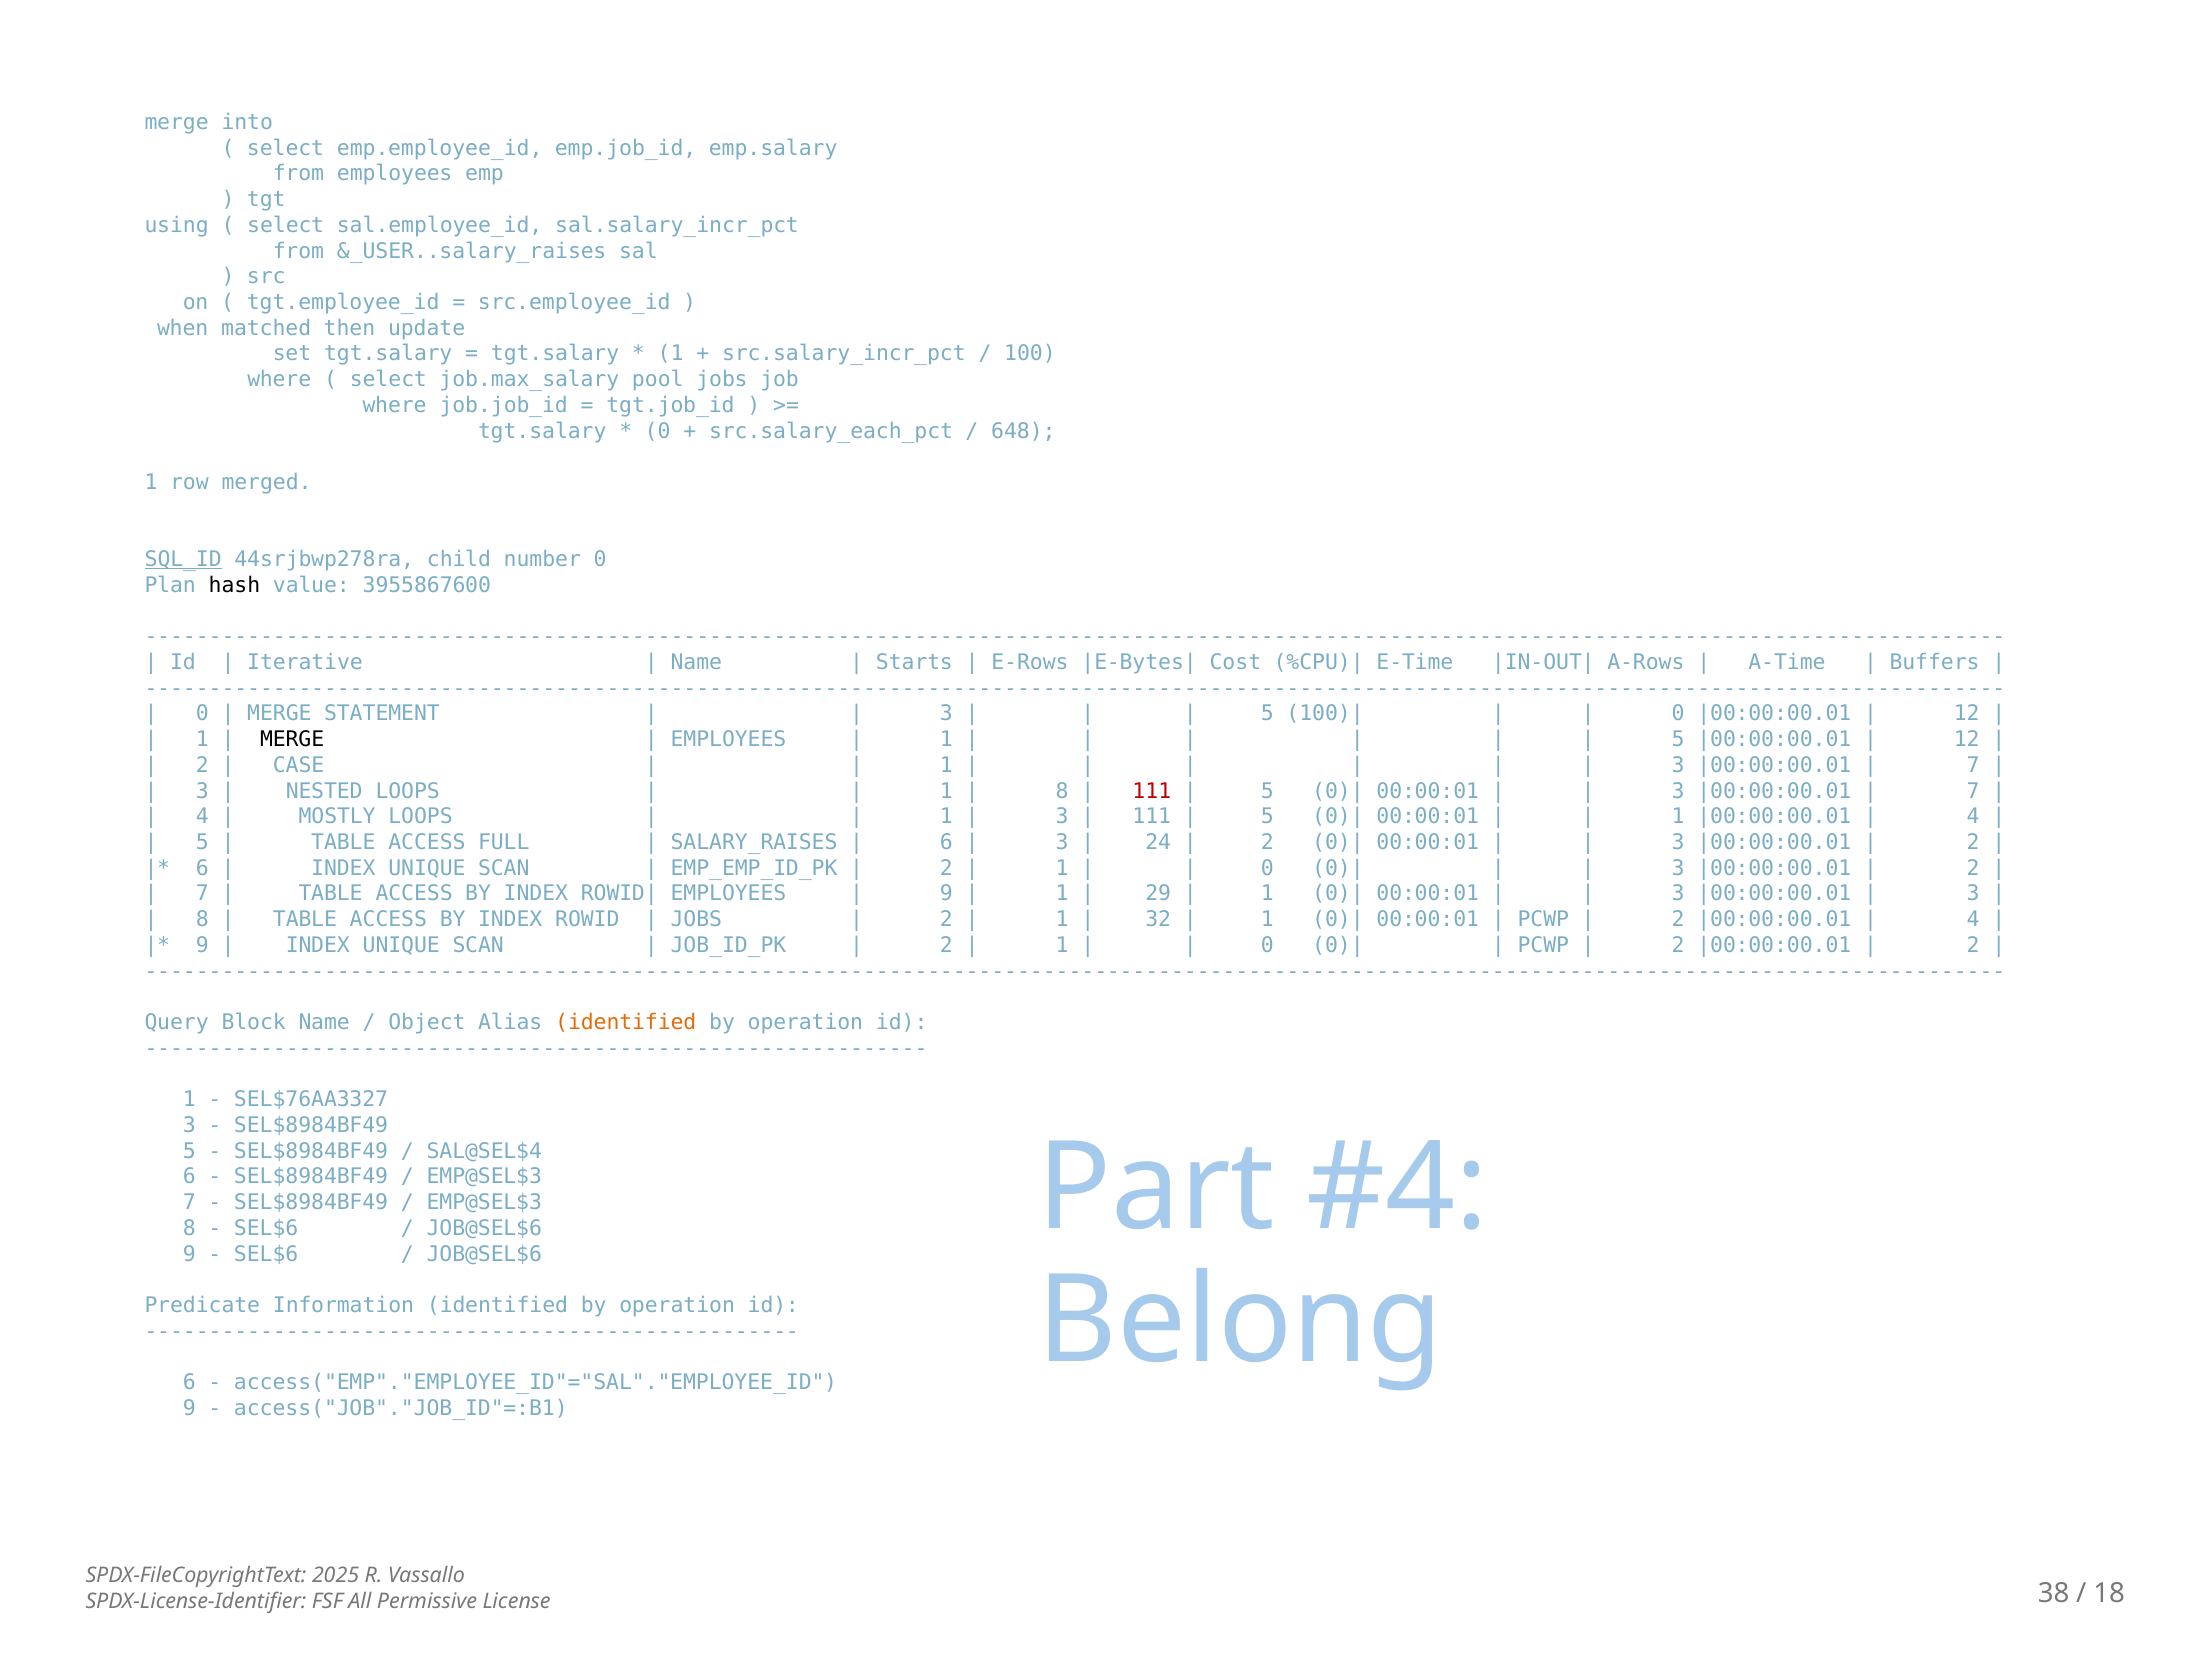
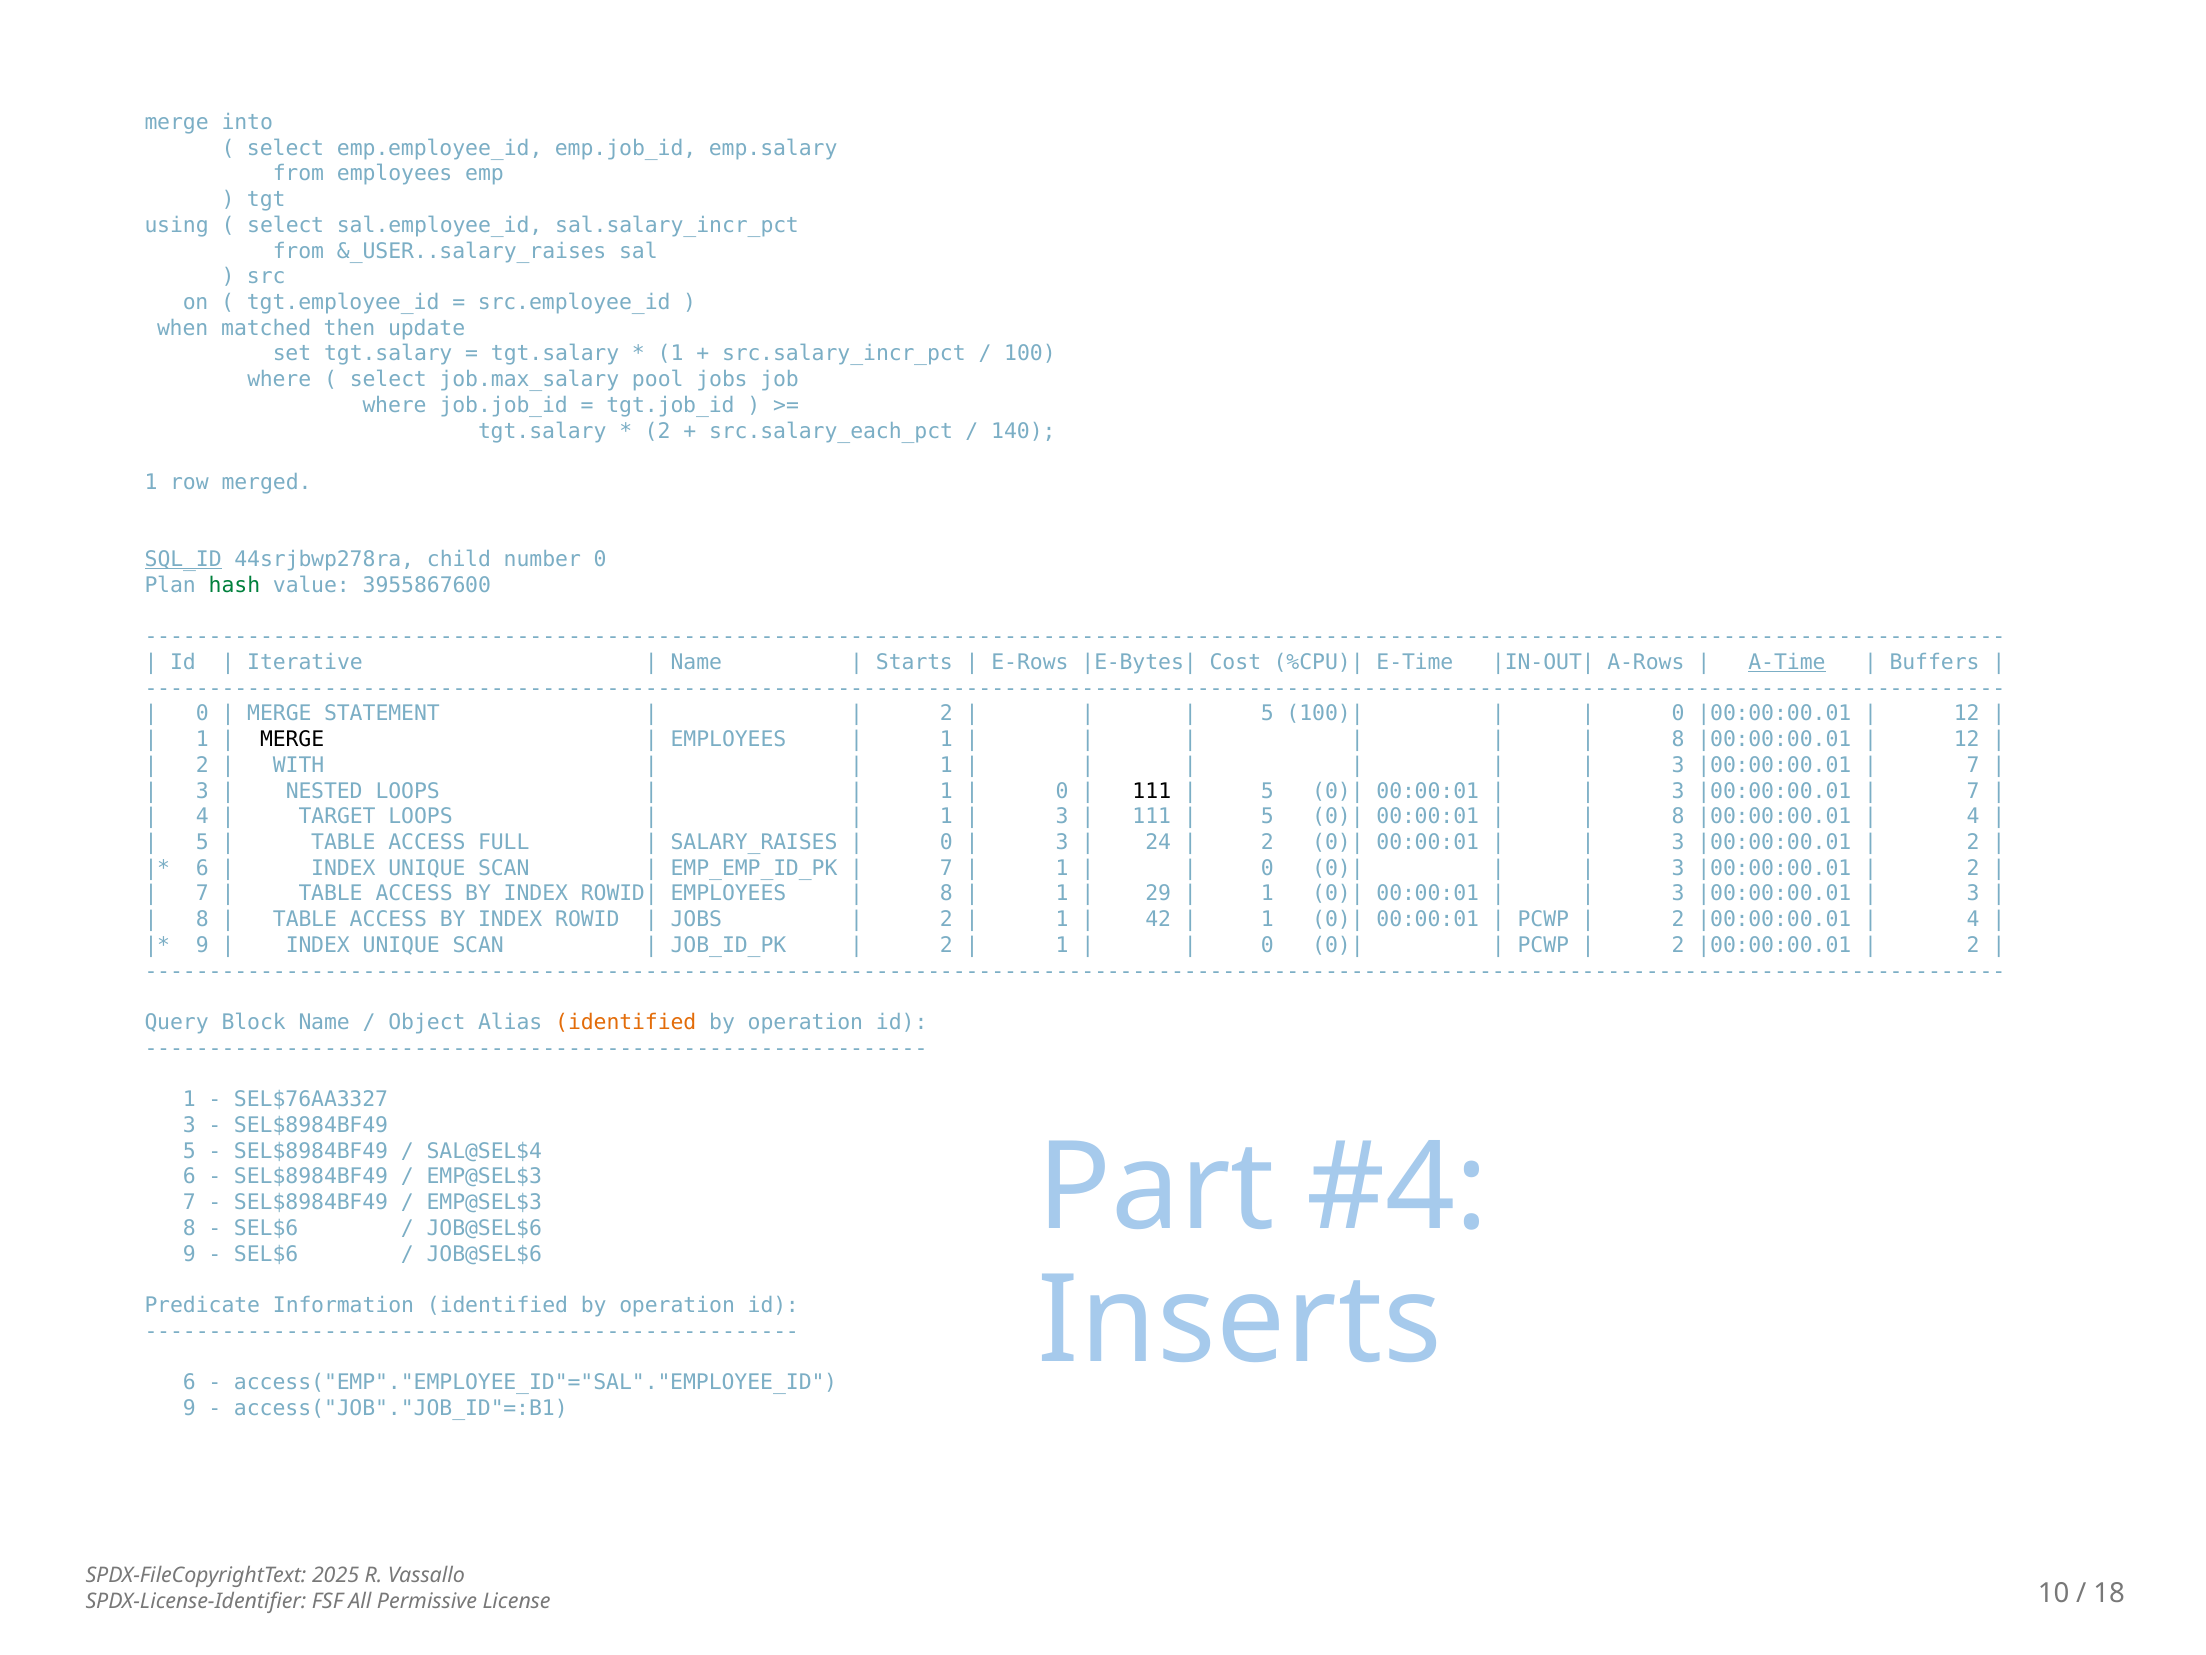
0 at (658, 431): 0 -> 2
648: 648 -> 140
hash colour: black -> green
A-Time underline: none -> present
3 at (946, 714): 3 -> 2
5 at (1678, 739): 5 -> 8
CASE: CASE -> WITH
8 at (1062, 791): 8 -> 0
111 at (1152, 791) colour: red -> black
MOSTLY: MOSTLY -> TARGET
1 at (1678, 817): 1 -> 8
6 at (946, 842): 6 -> 0
2 at (946, 868): 2 -> 7
9 at (946, 894): 9 -> 8
32: 32 -> 42
Belong: Belong -> Inserts
38: 38 -> 10
